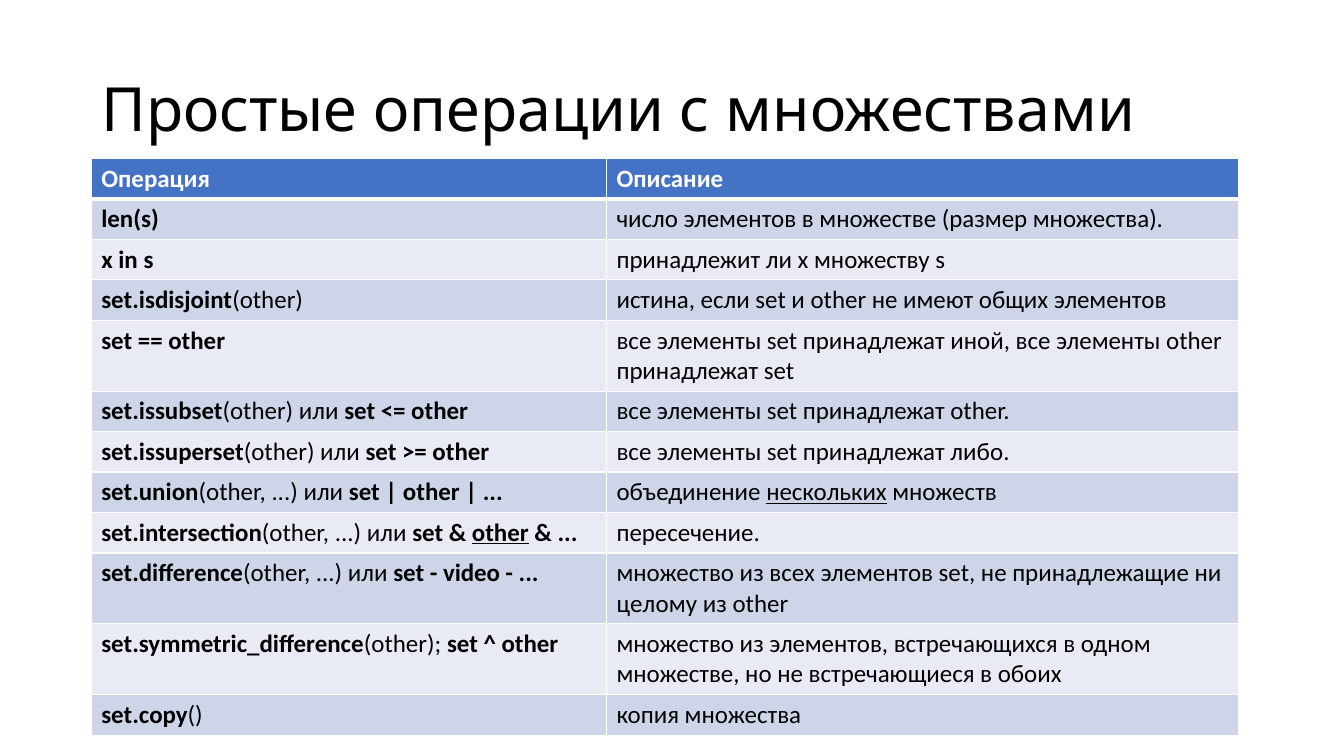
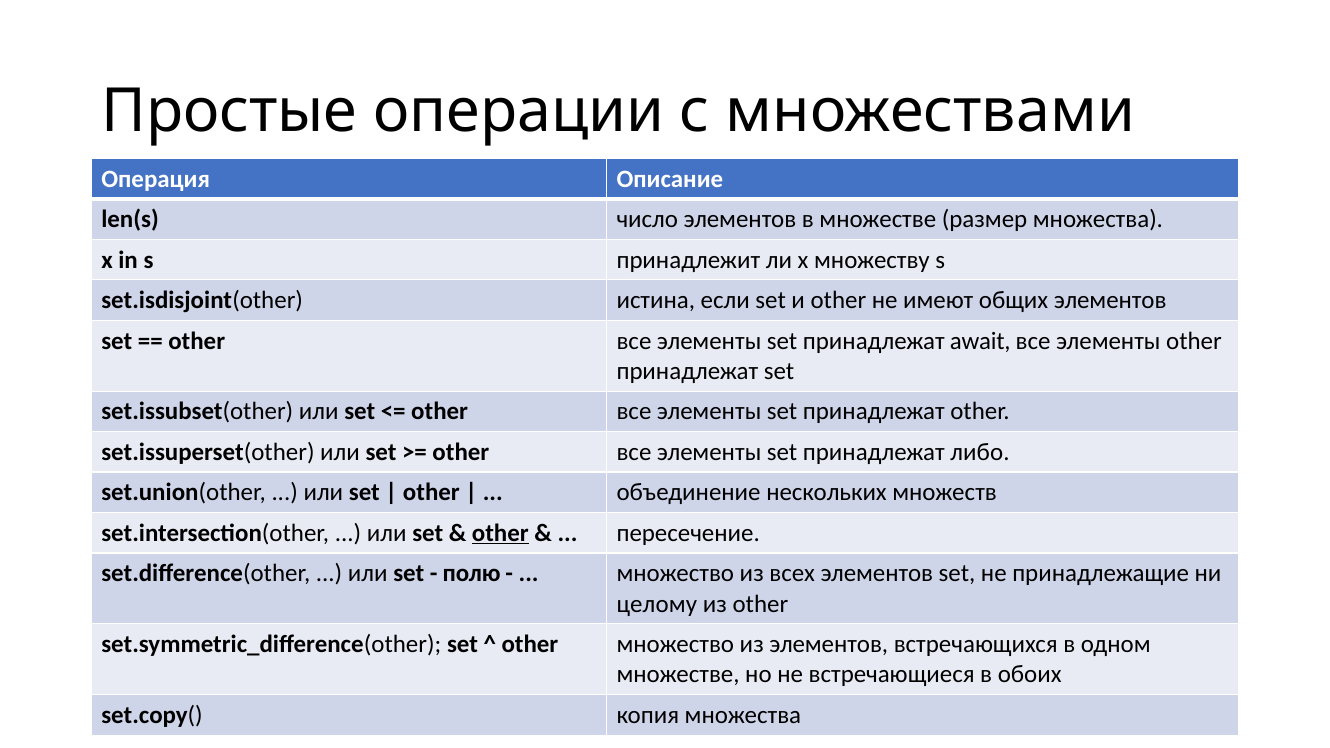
иной: иной -> await
нескольких underline: present -> none
video: video -> полю
